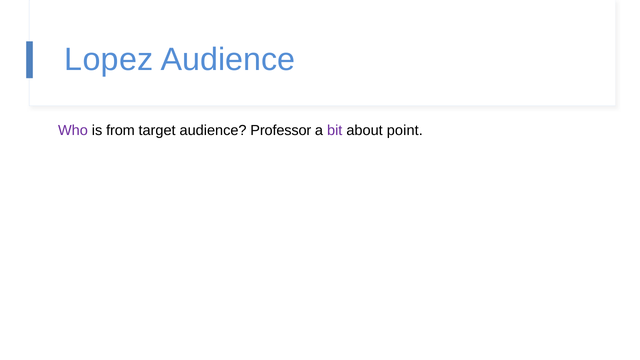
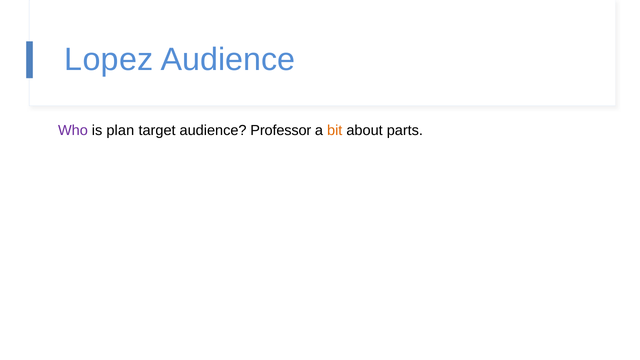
from: from -> plan
bit colour: purple -> orange
point: point -> parts
